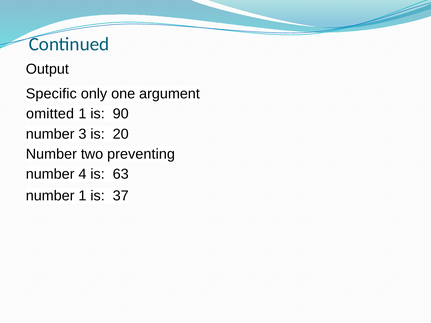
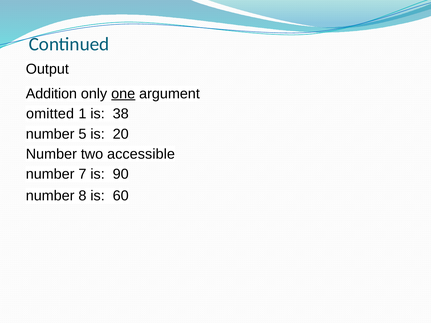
Specific: Specific -> Addition
one underline: none -> present
90: 90 -> 38
3: 3 -> 5
preventing: preventing -> accessible
4: 4 -> 7
63: 63 -> 90
number 1: 1 -> 8
37: 37 -> 60
